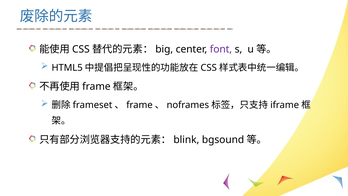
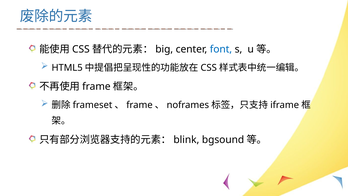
font colour: purple -> blue
